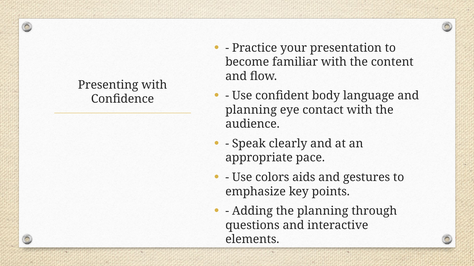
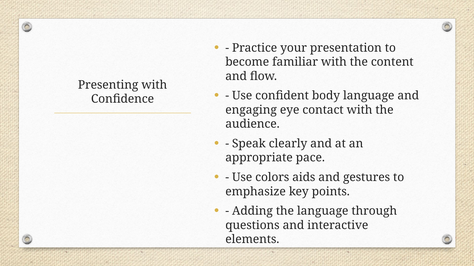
planning at (251, 110): planning -> engaging
the planning: planning -> language
